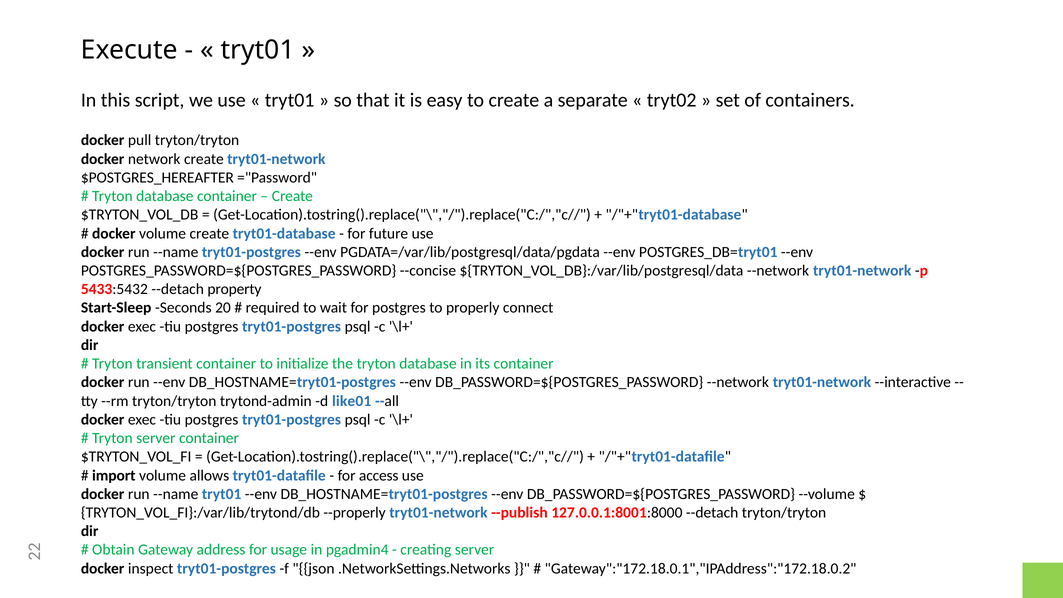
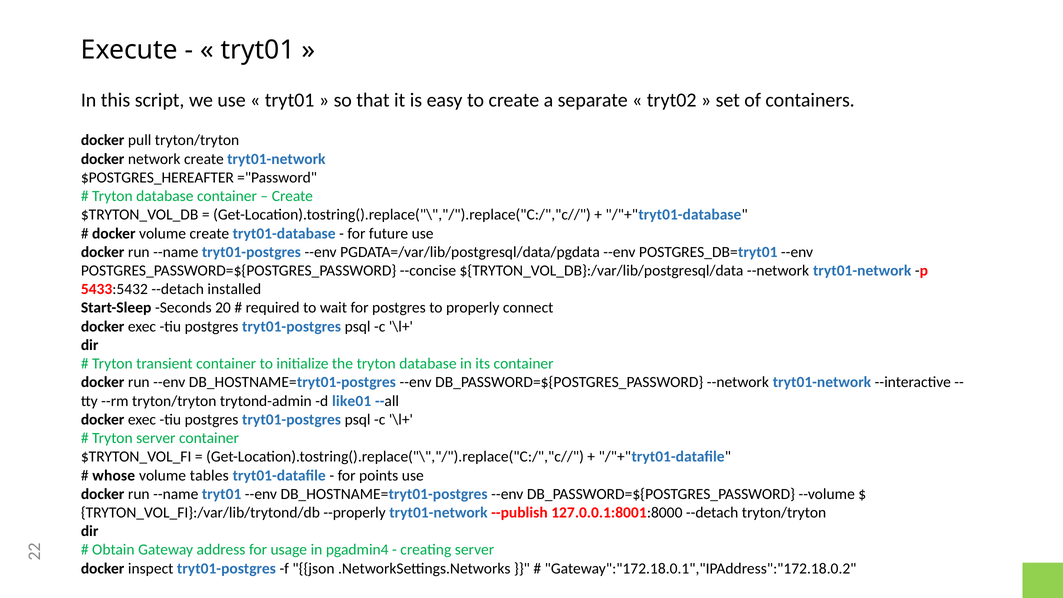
property: property -> installed
import: import -> whose
allows: allows -> tables
access: access -> points
